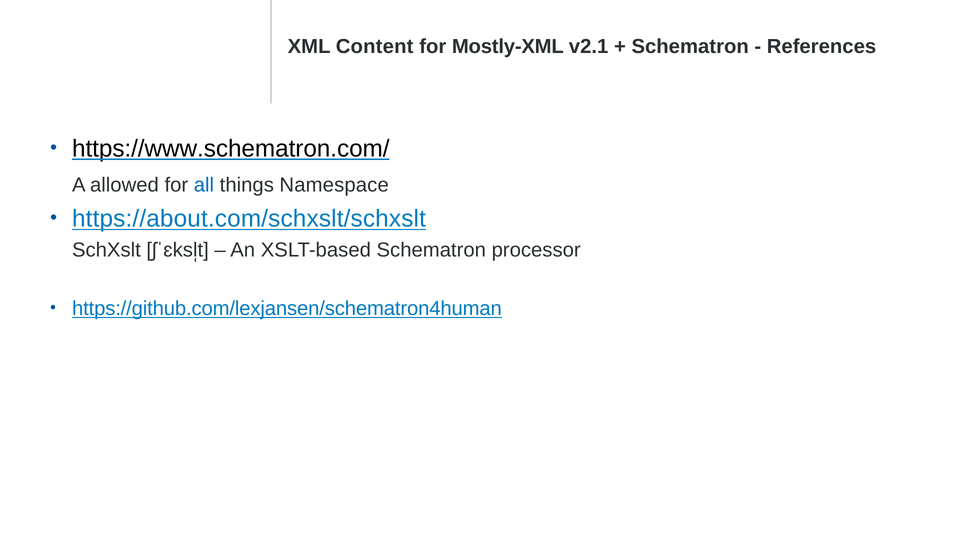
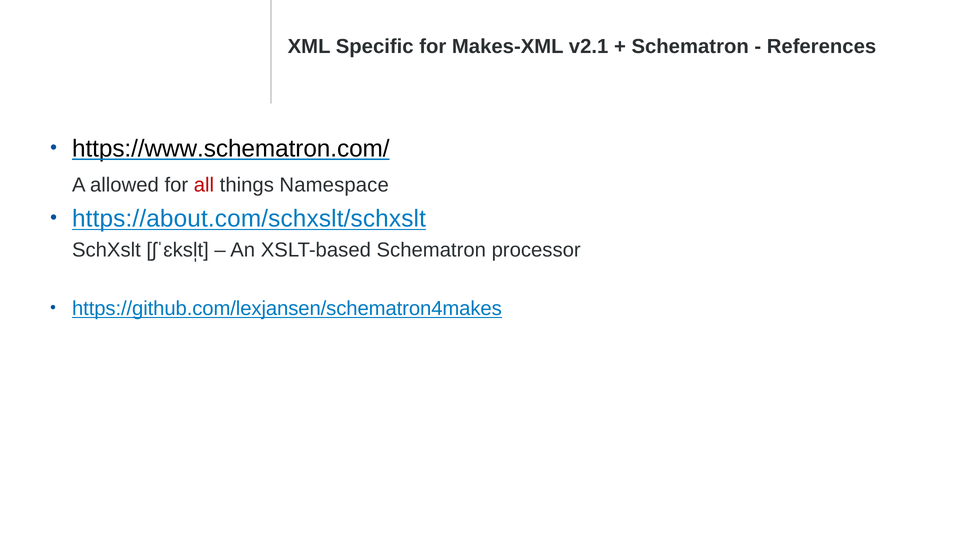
Content: Content -> Specific
Mostly-XML: Mostly-XML -> Makes-XML
all colour: blue -> red
https://github.com/lexjansen/schematron4human: https://github.com/lexjansen/schematron4human -> https://github.com/lexjansen/schematron4makes
